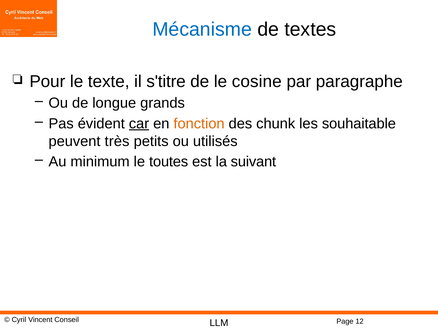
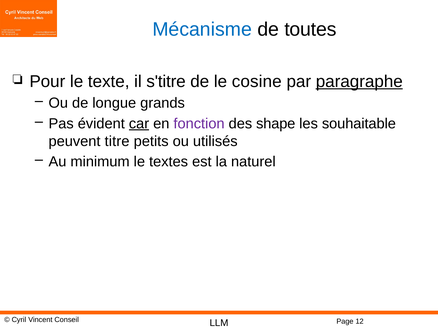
textes: textes -> toutes
paragraphe underline: none -> present
fonction colour: orange -> purple
chunk: chunk -> shape
très: très -> titre
toutes: toutes -> textes
suivant: suivant -> naturel
